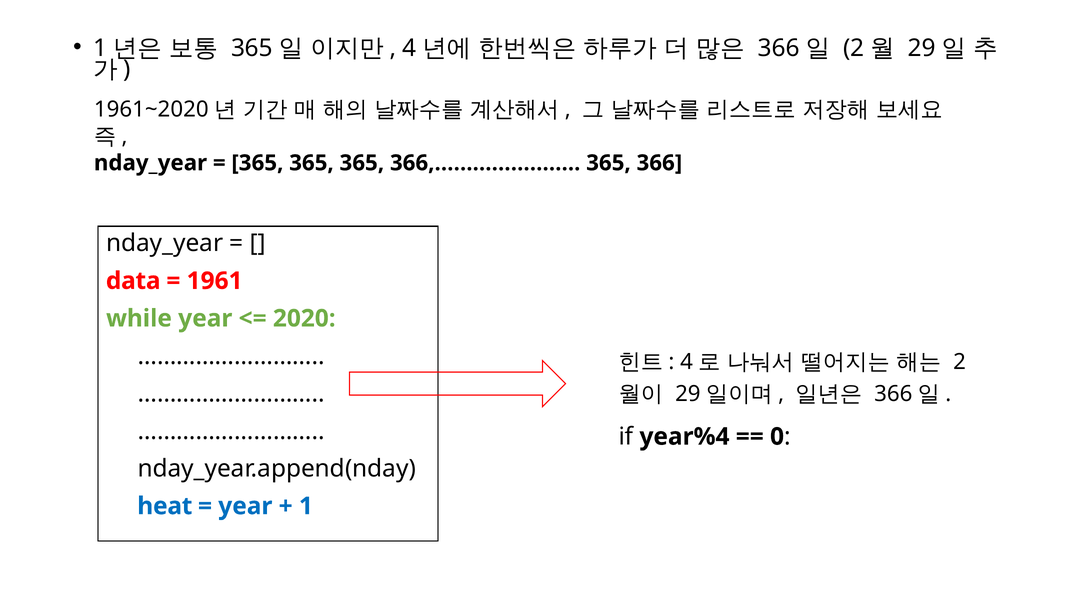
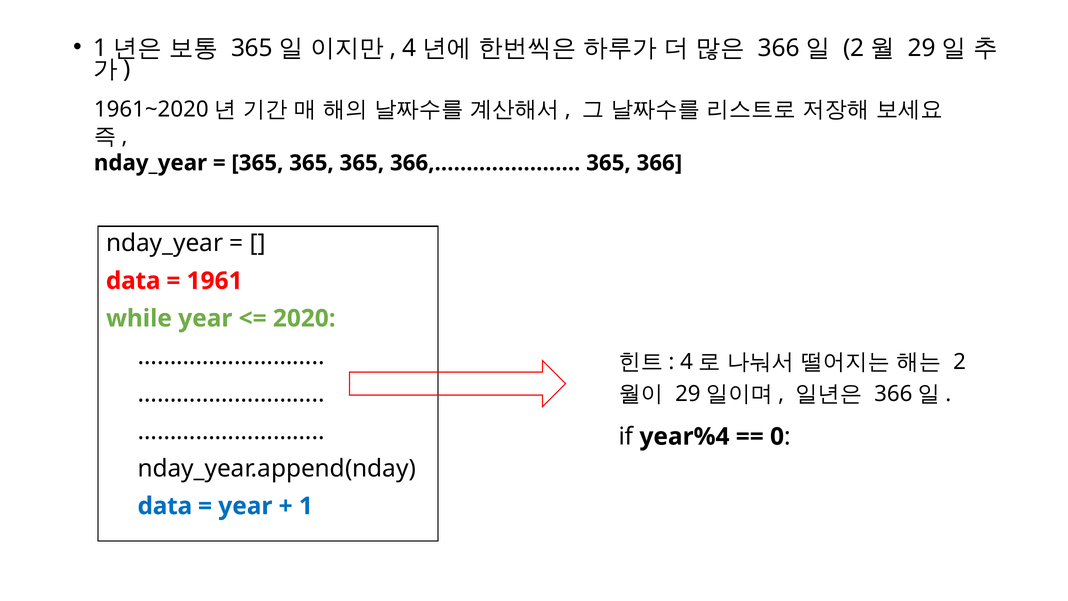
heat at (165, 506): heat -> data
